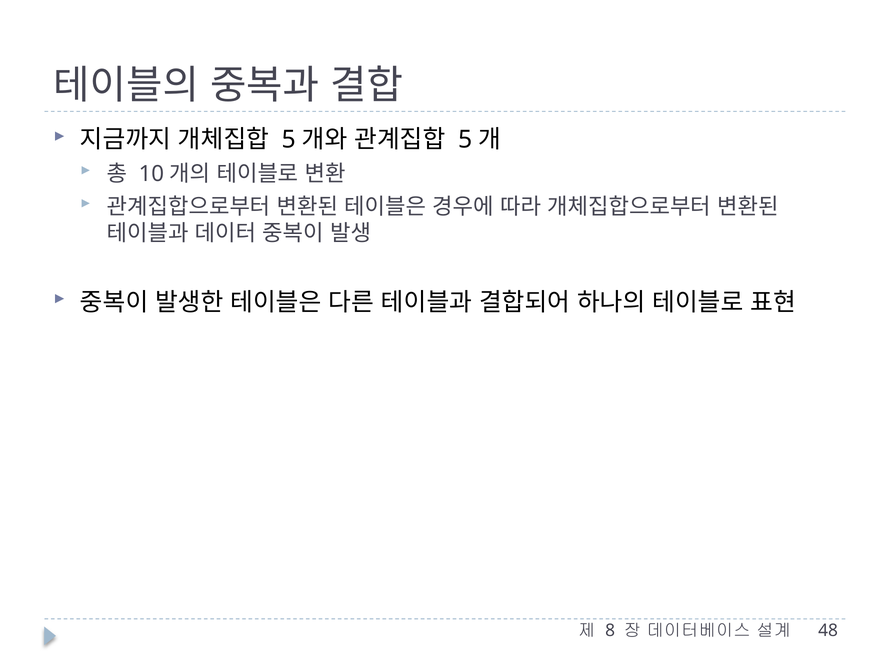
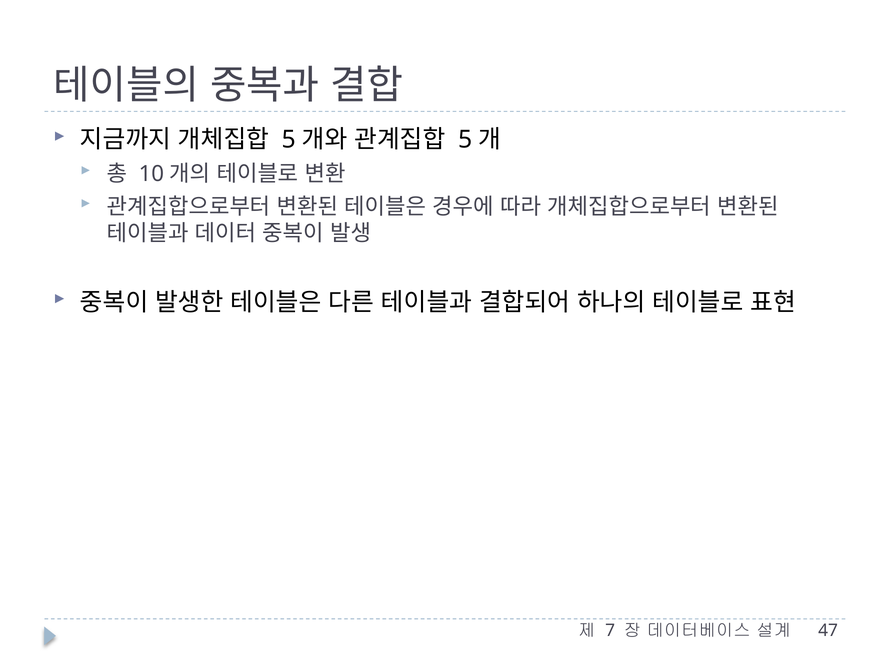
8: 8 -> 7
48: 48 -> 47
